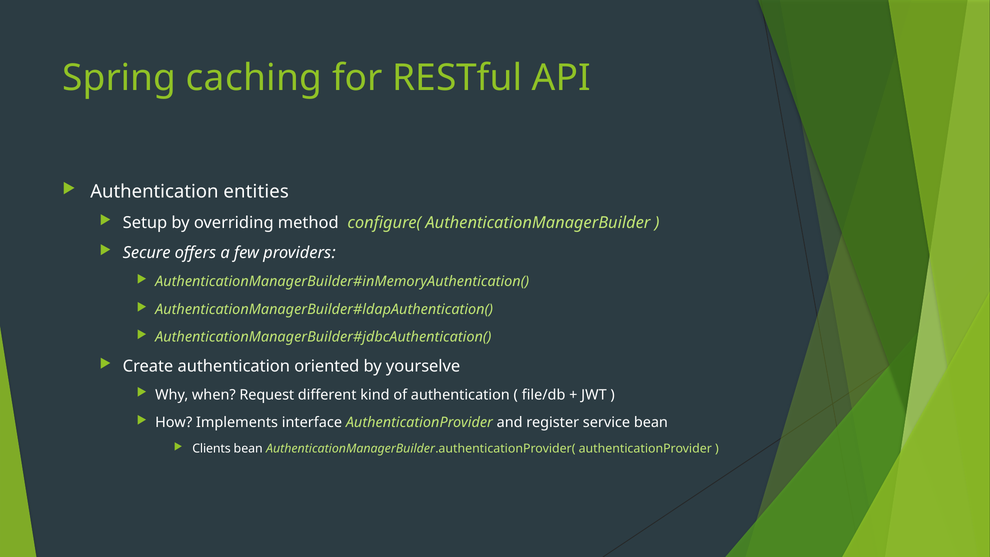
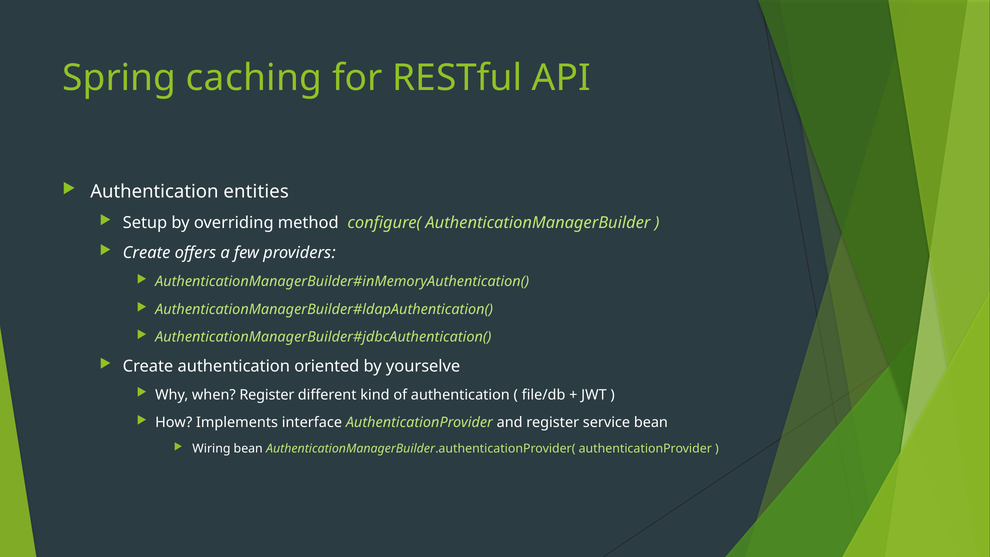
Secure at (147, 253): Secure -> Create
when Request: Request -> Register
Clients: Clients -> Wiring
